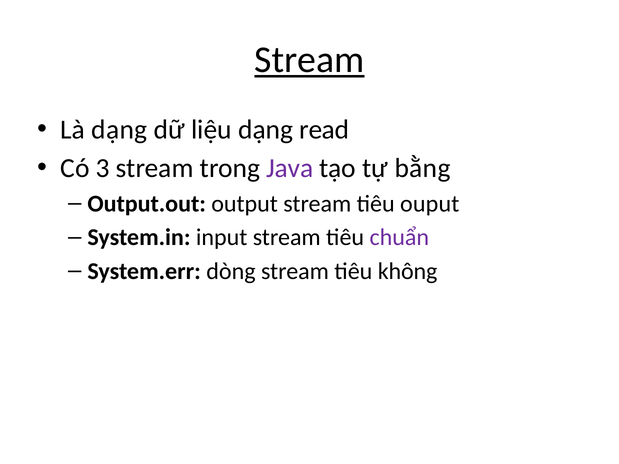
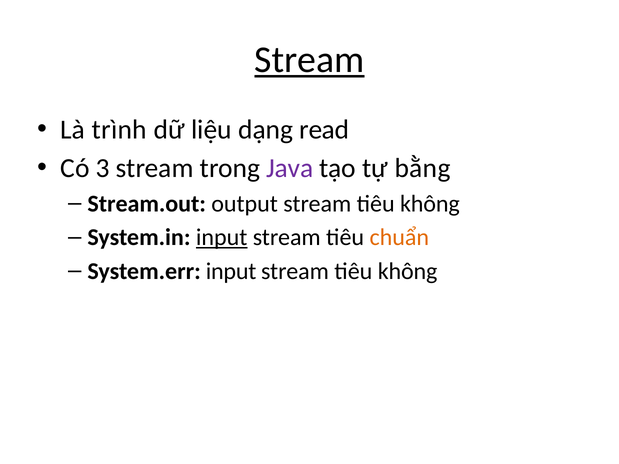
Là dạng: dạng -> trình
Output.out: Output.out -> Stream.out
output stream tiêu ouput: ouput -> không
input at (222, 238) underline: none -> present
chuẩn colour: purple -> orange
System.err dòng: dòng -> input
